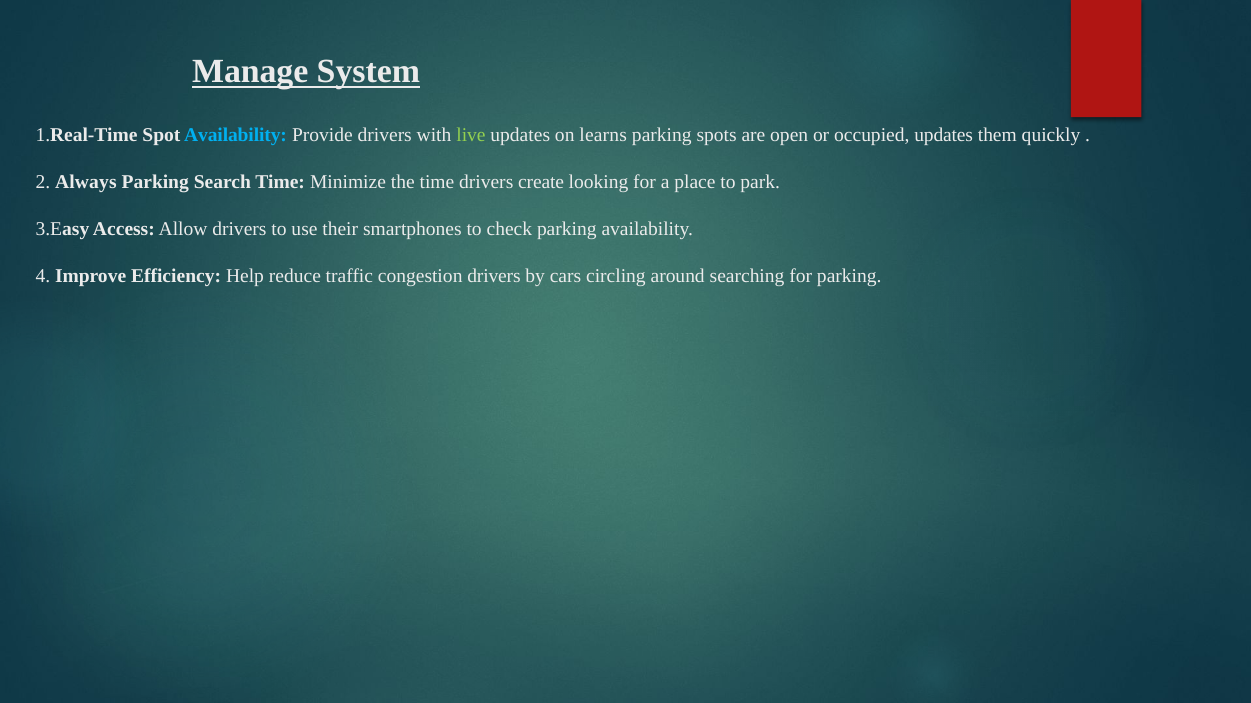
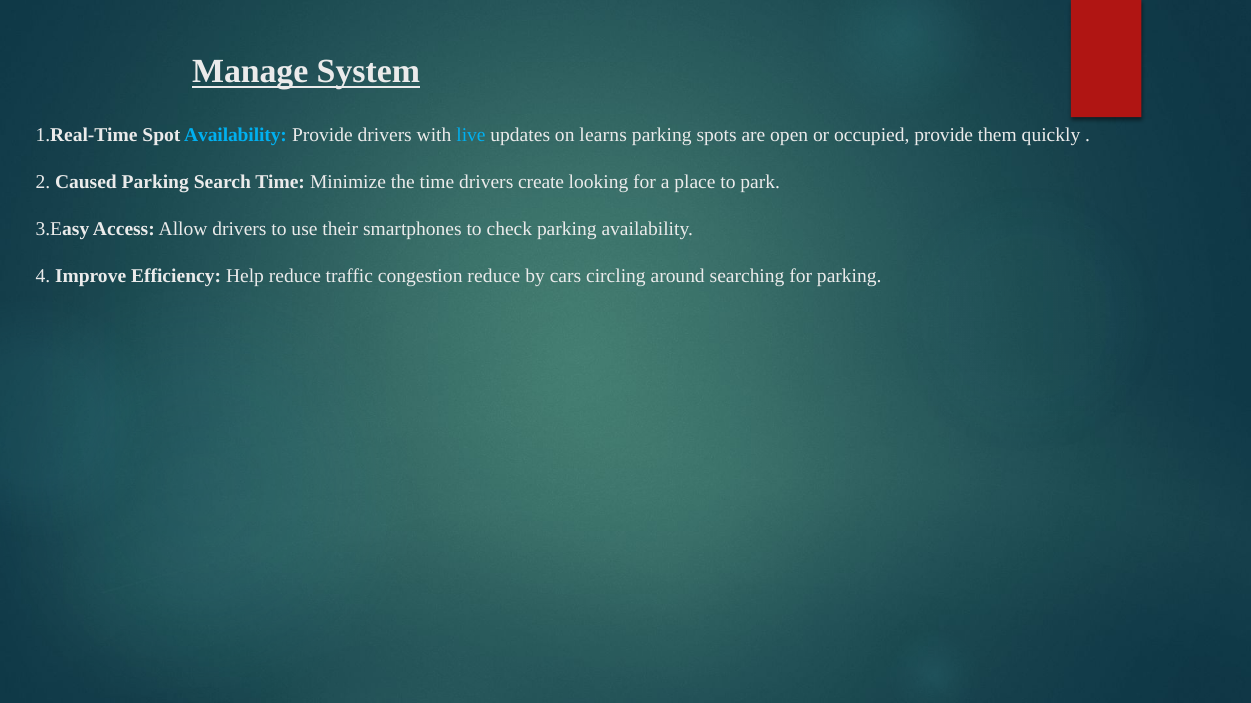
live colour: light green -> light blue
occupied updates: updates -> provide
Always: Always -> Caused
congestion drivers: drivers -> reduce
